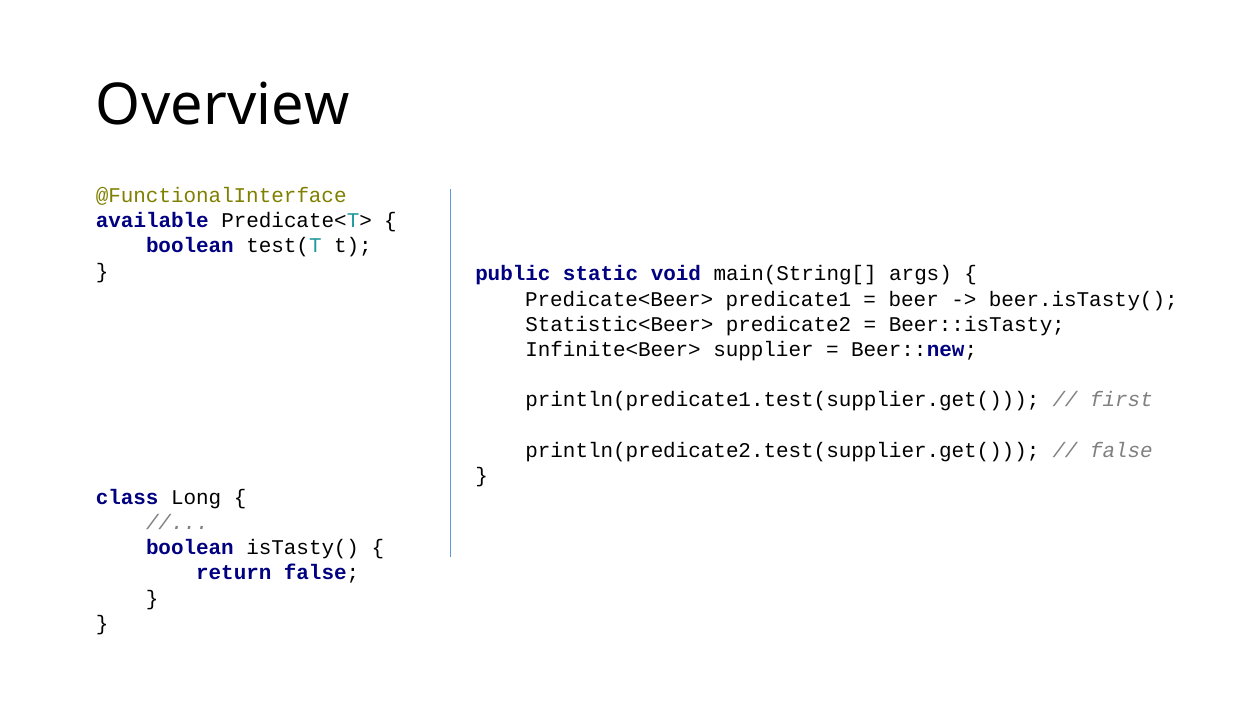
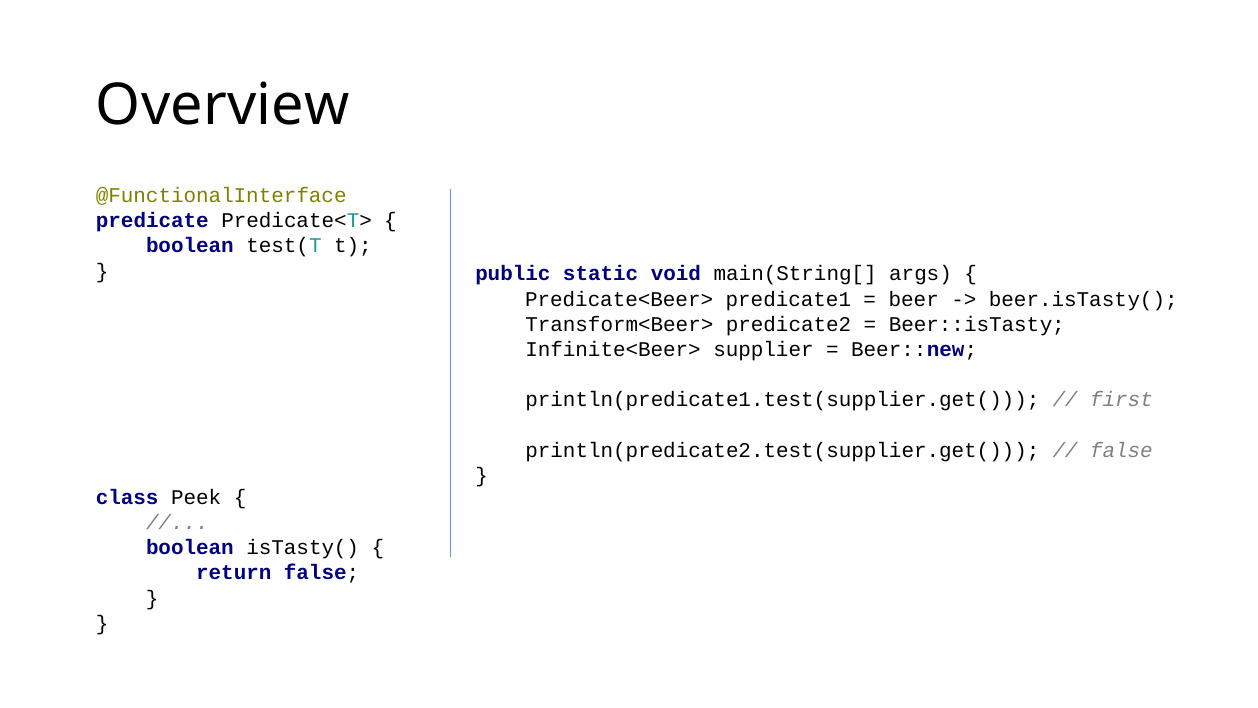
available: available -> predicate
Statistic<Beer>: Statistic<Beer> -> Transform<Beer>
Long: Long -> Peek
